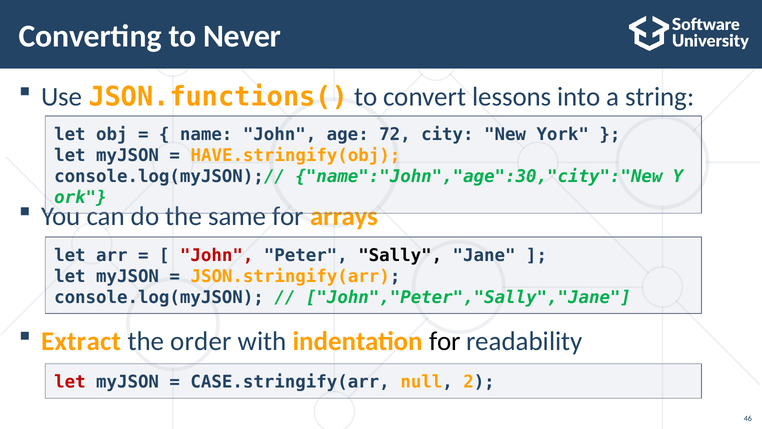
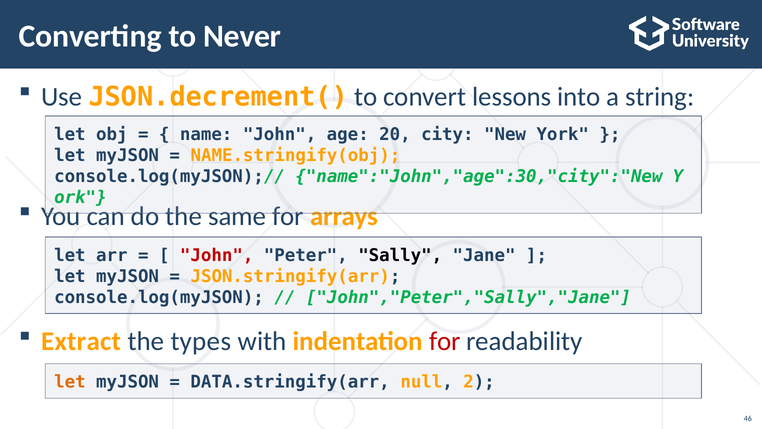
JSON.functions(: JSON.functions( -> JSON.decrement(
72: 72 -> 20
HAVE.stringify(obj: HAVE.stringify(obj -> NAME.stringify(obj
order: order -> types
for at (445, 341) colour: black -> red
let at (70, 382) colour: red -> orange
CASE.stringify(arr: CASE.stringify(arr -> DATA.stringify(arr
